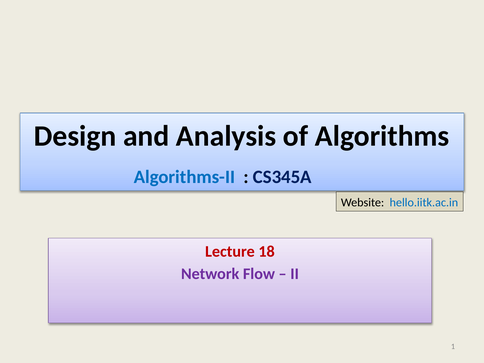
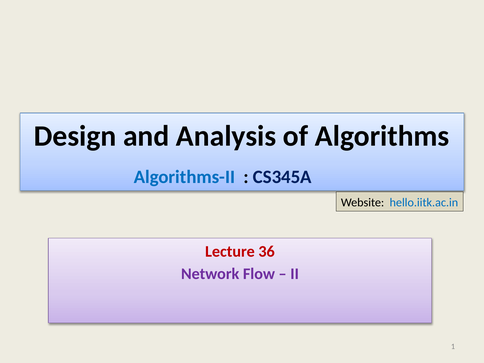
18: 18 -> 36
